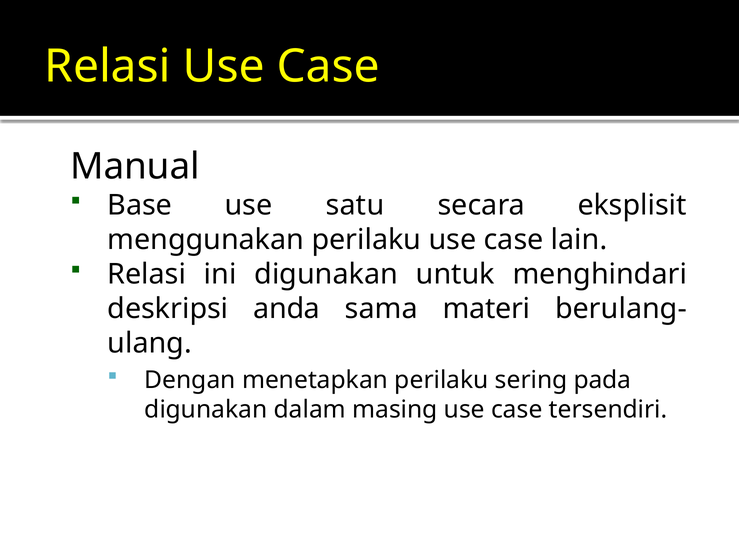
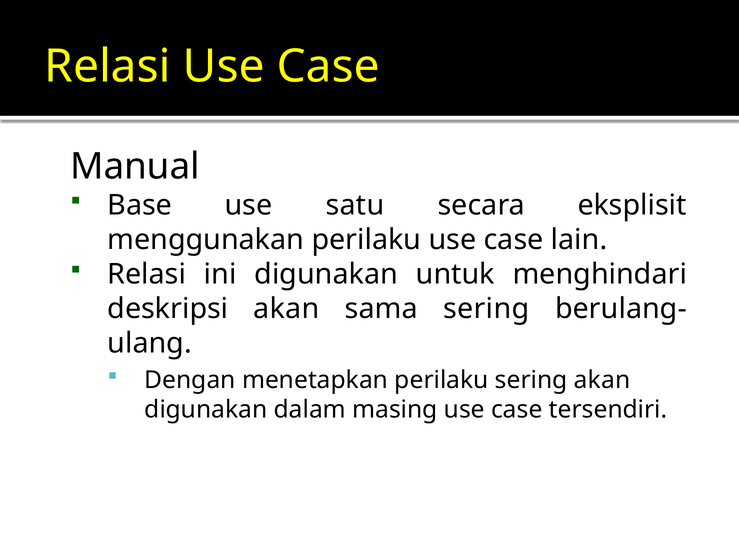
deskripsi anda: anda -> akan
sama materi: materi -> sering
sering pada: pada -> akan
